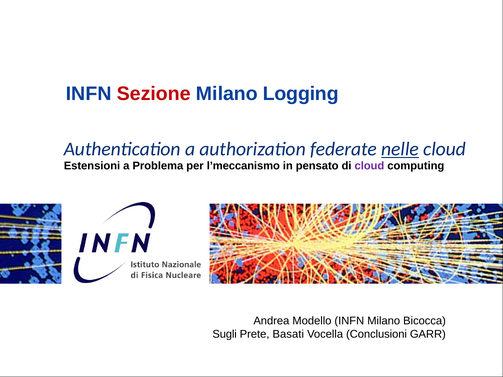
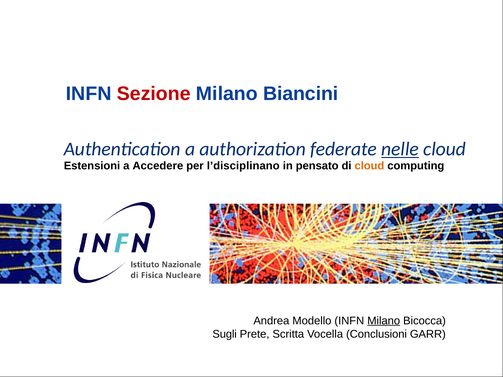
Logging: Logging -> Biancini
Problema: Problema -> Accedere
l’meccanismo: l’meccanismo -> l’disciplinano
cloud at (369, 166) colour: purple -> orange
Milano at (384, 321) underline: none -> present
Basati: Basati -> Scritta
